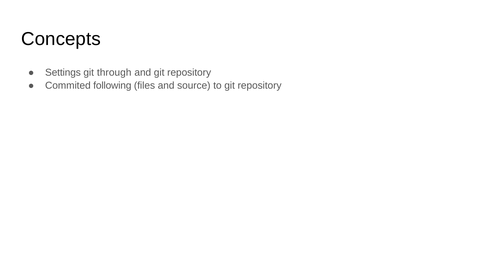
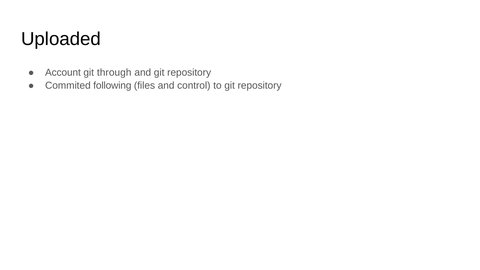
Concepts: Concepts -> Uploaded
Settings: Settings -> Account
source: source -> control
